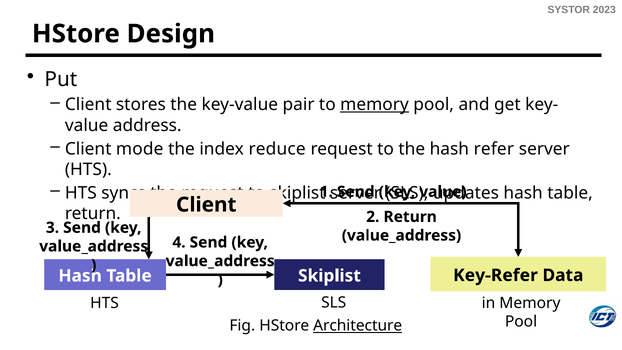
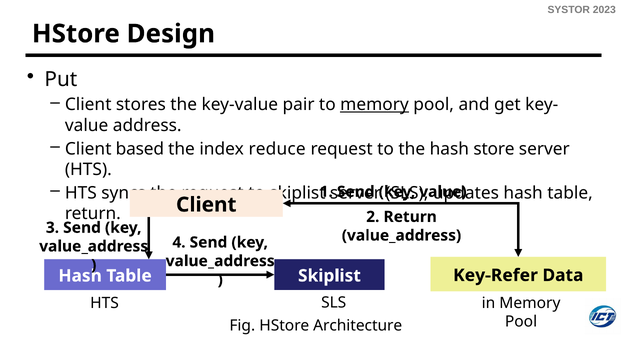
mode: mode -> based
refer: refer -> store
Architecture underline: present -> none
